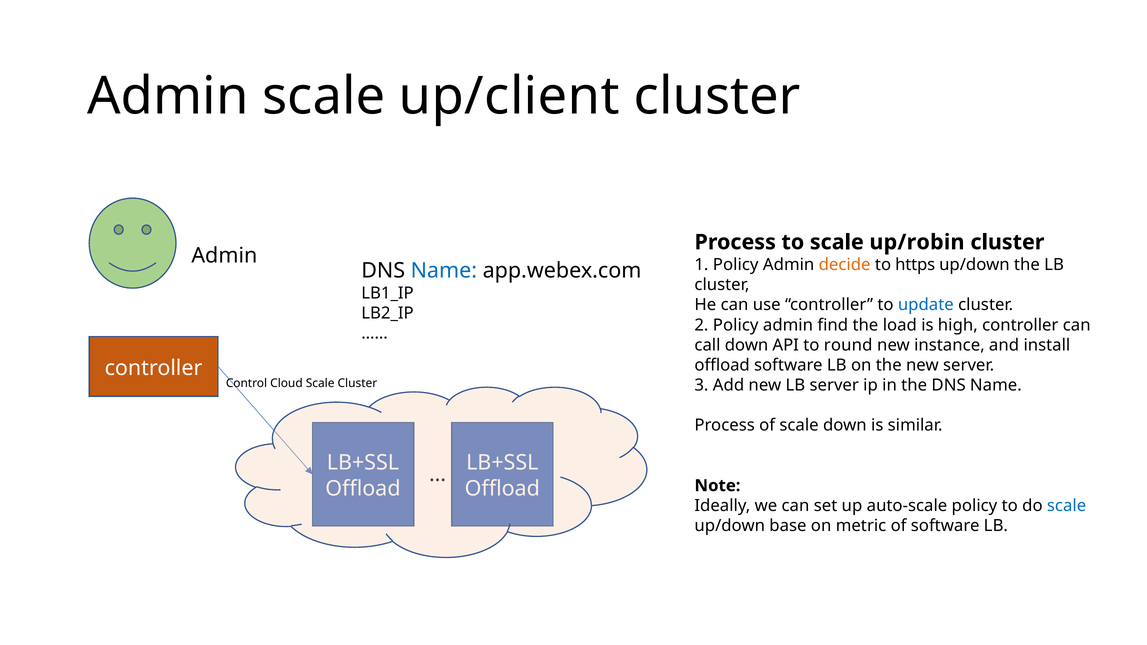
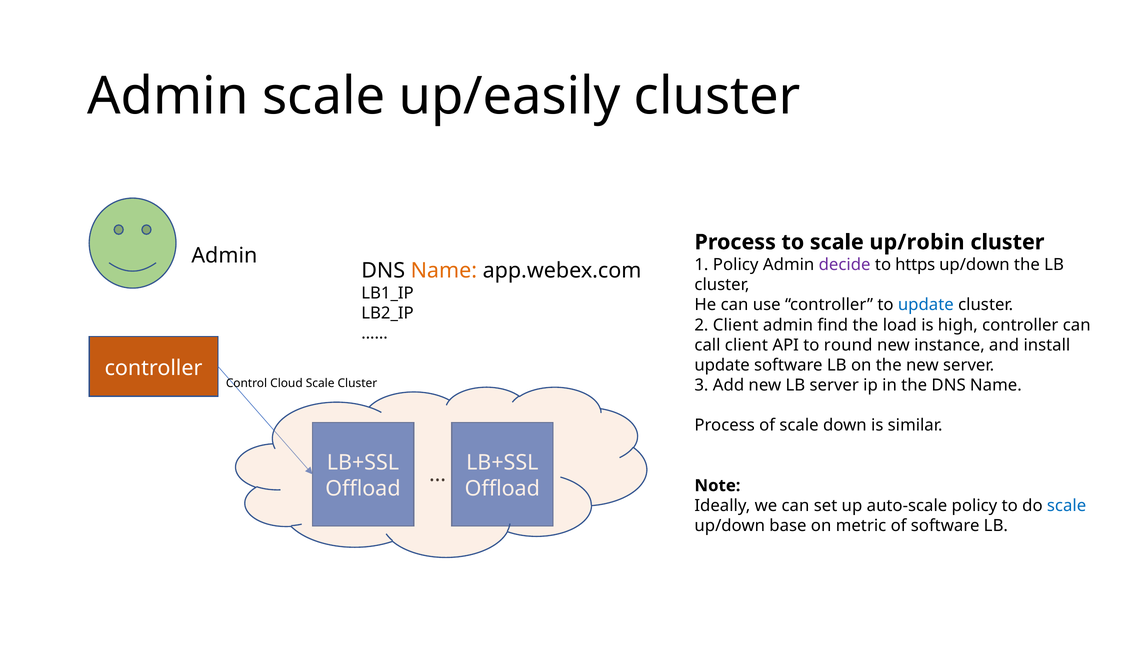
up/client: up/client -> up/easily
decide colour: orange -> purple
Name at (444, 271) colour: blue -> orange
2 Policy: Policy -> Client
call down: down -> client
offload at (722, 365): offload -> update
